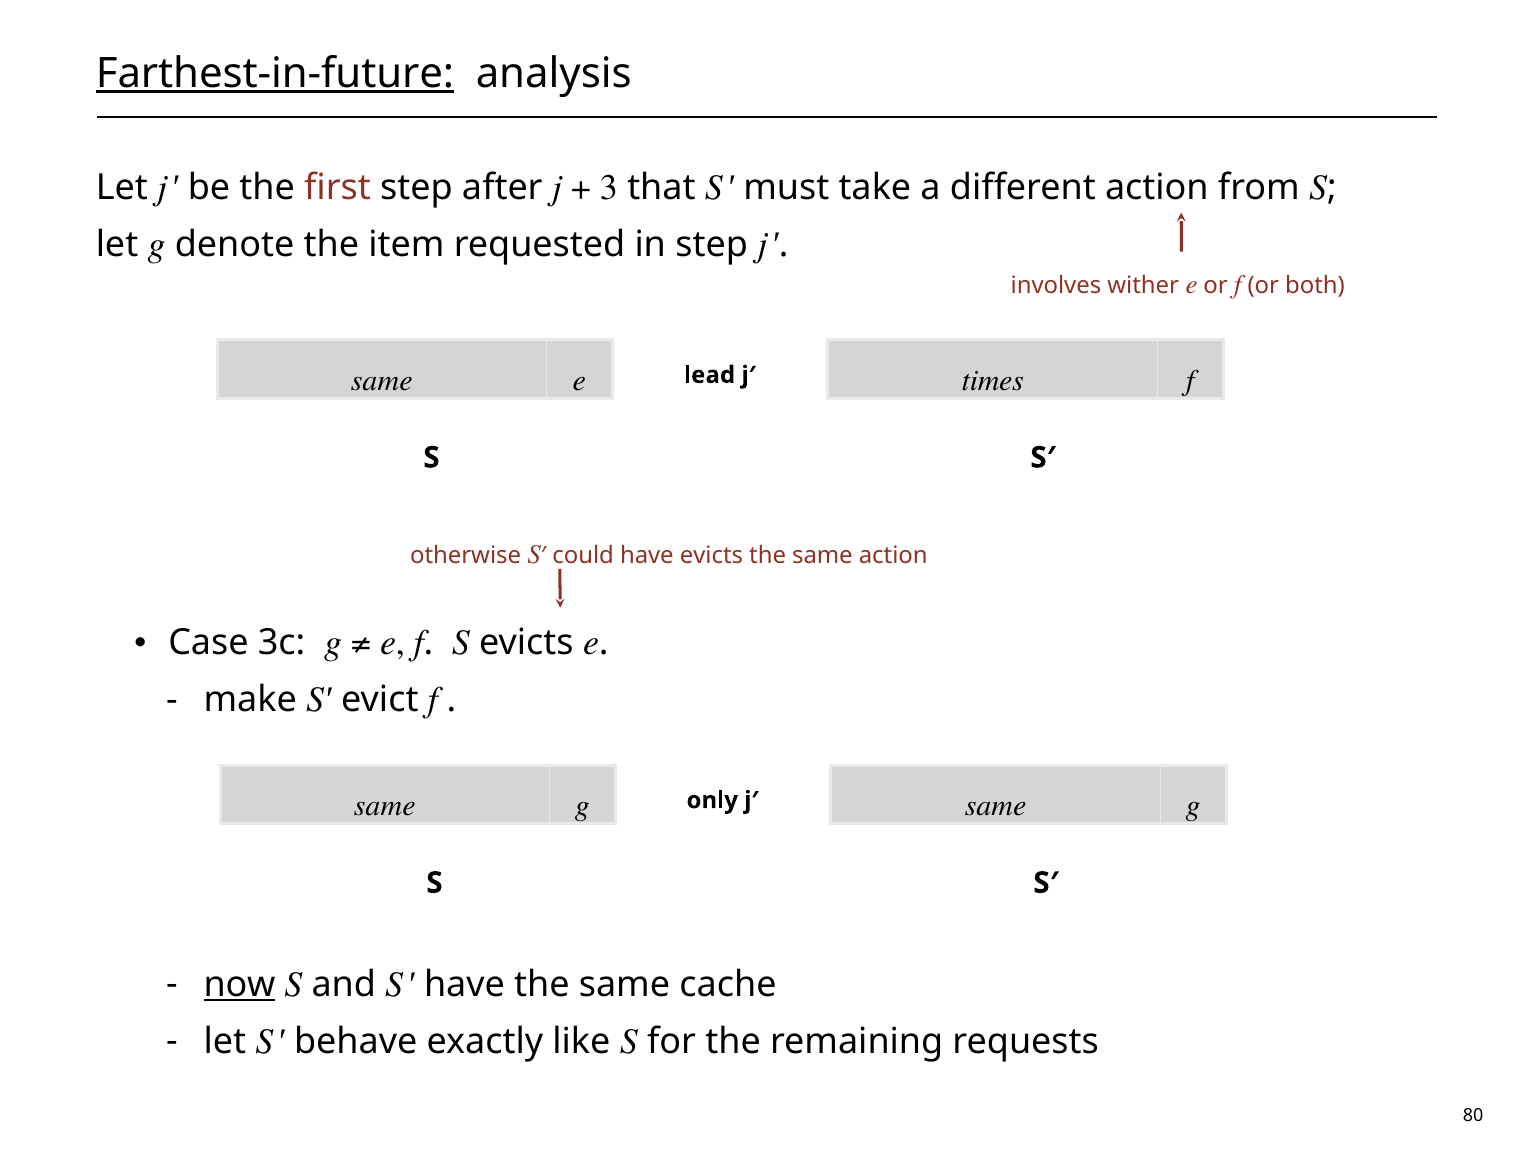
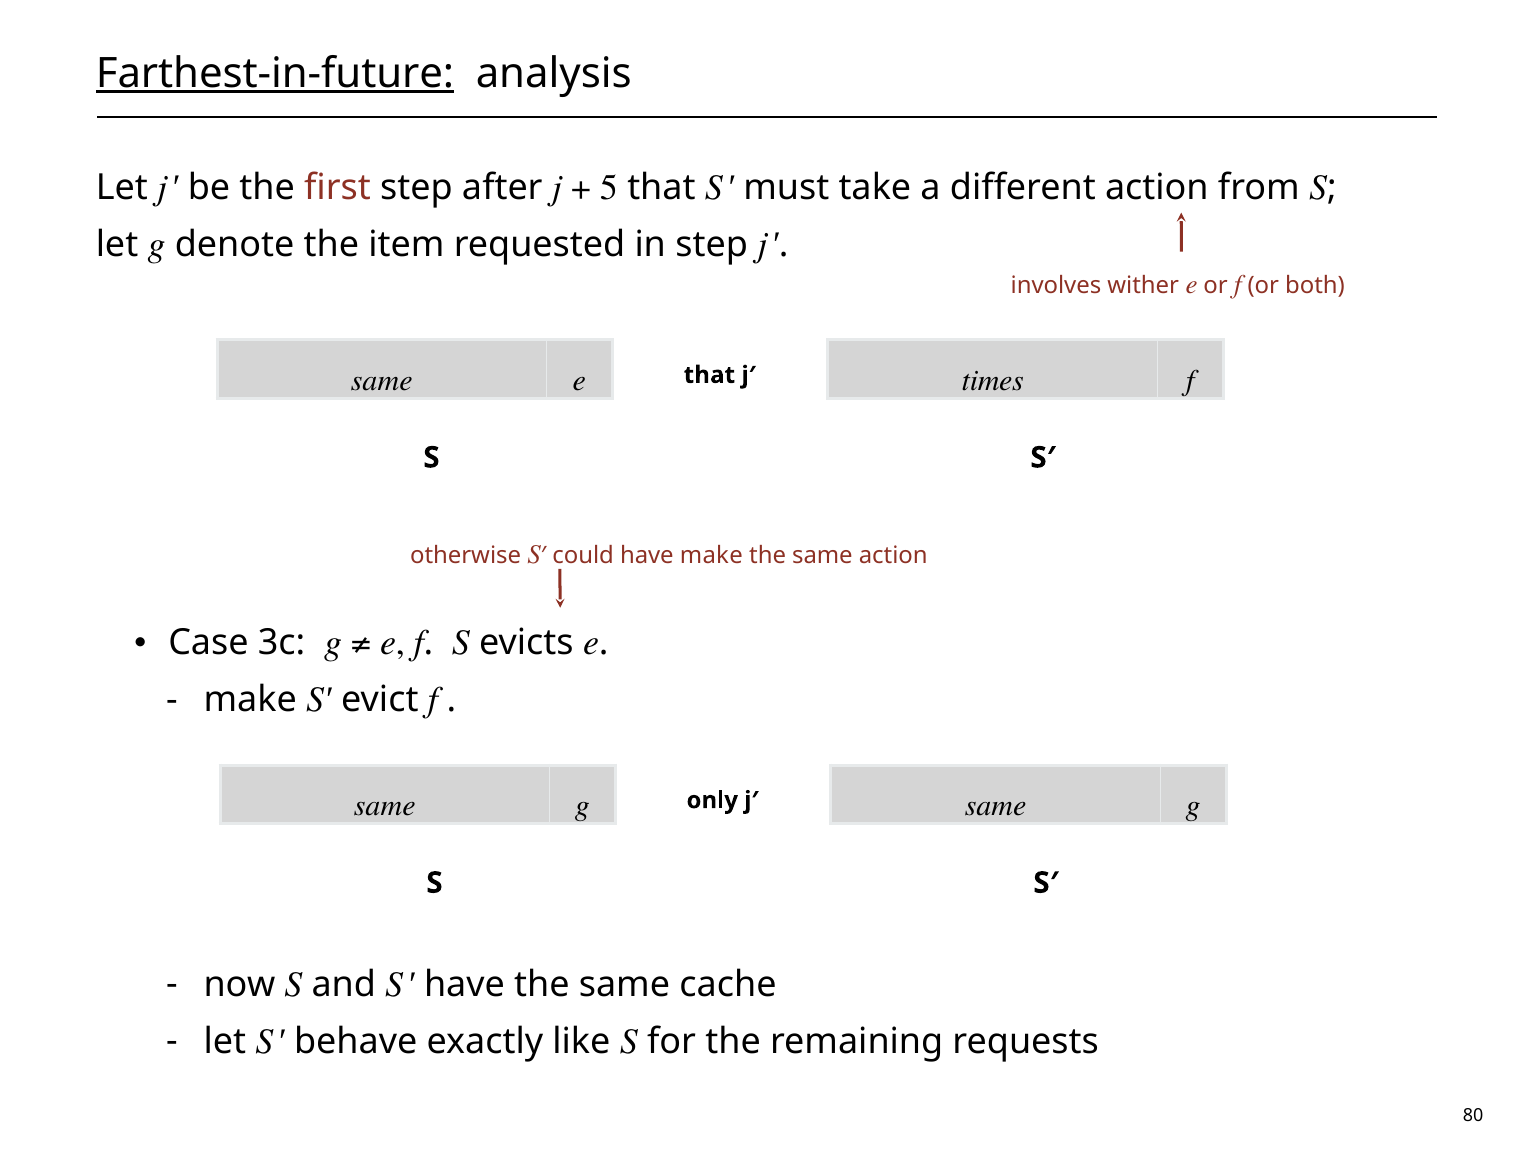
3: 3 -> 5
lead at (709, 375): lead -> that
have evicts: evicts -> make
now underline: present -> none
